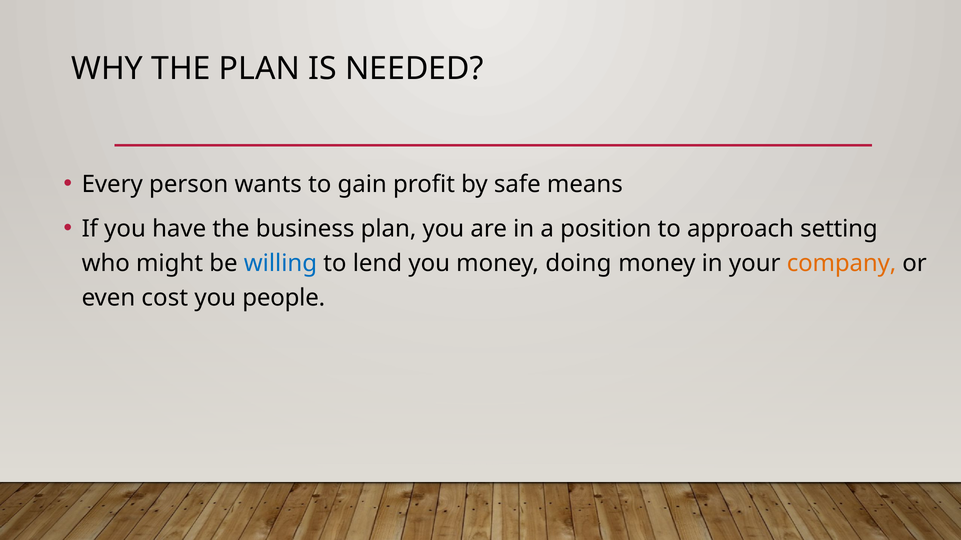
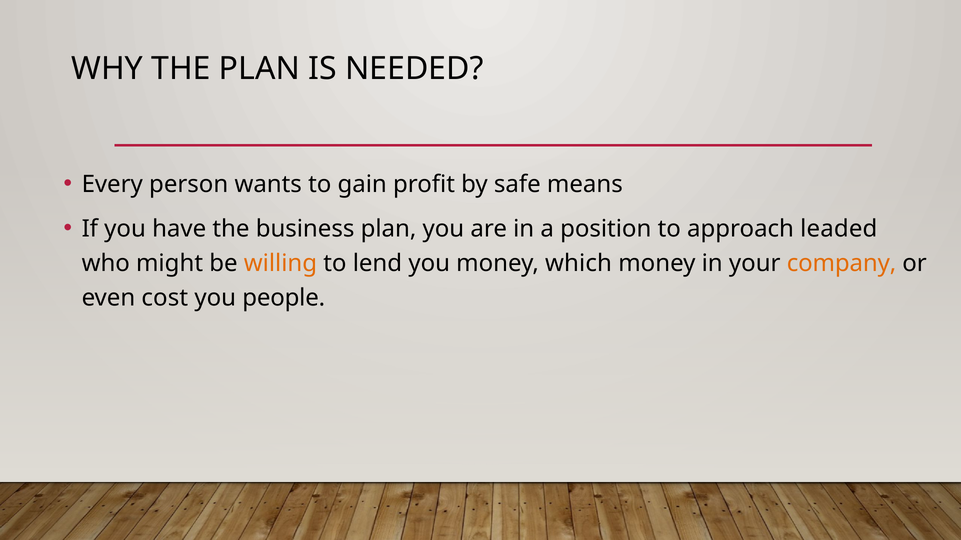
setting: setting -> leaded
willing colour: blue -> orange
doing: doing -> which
